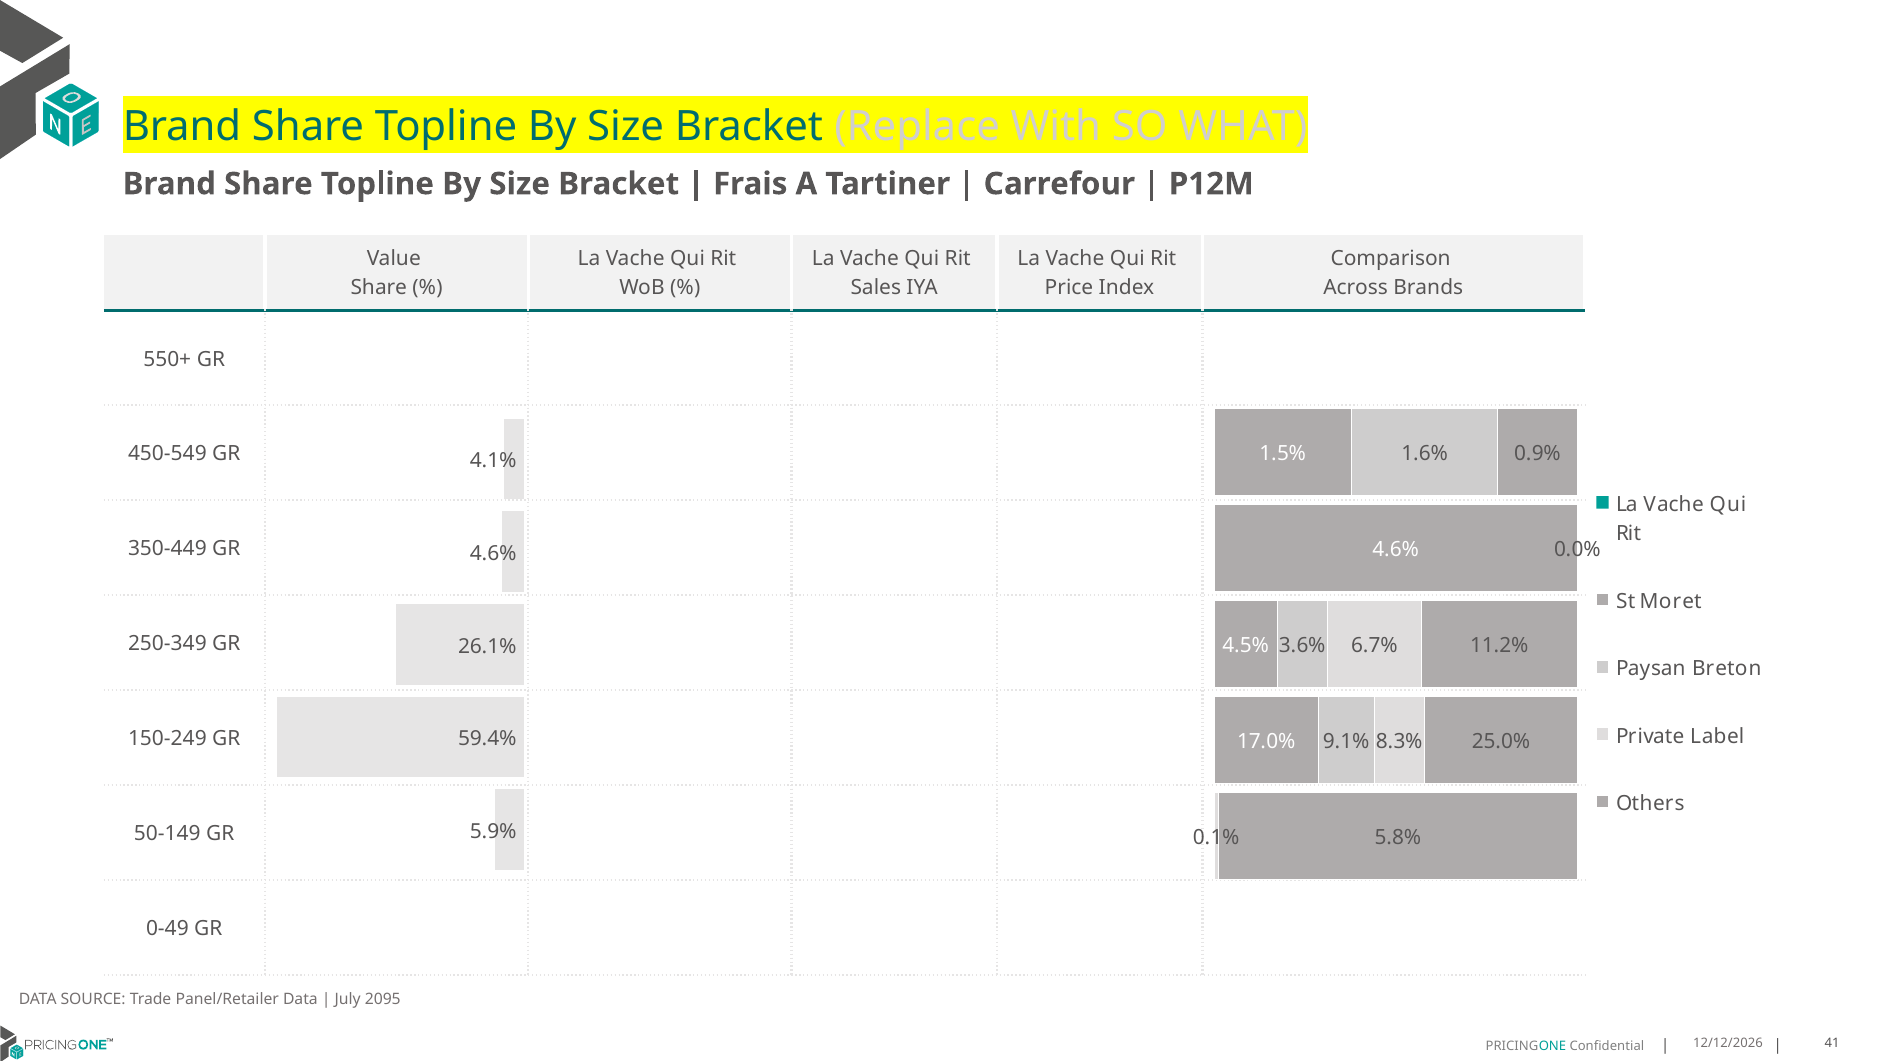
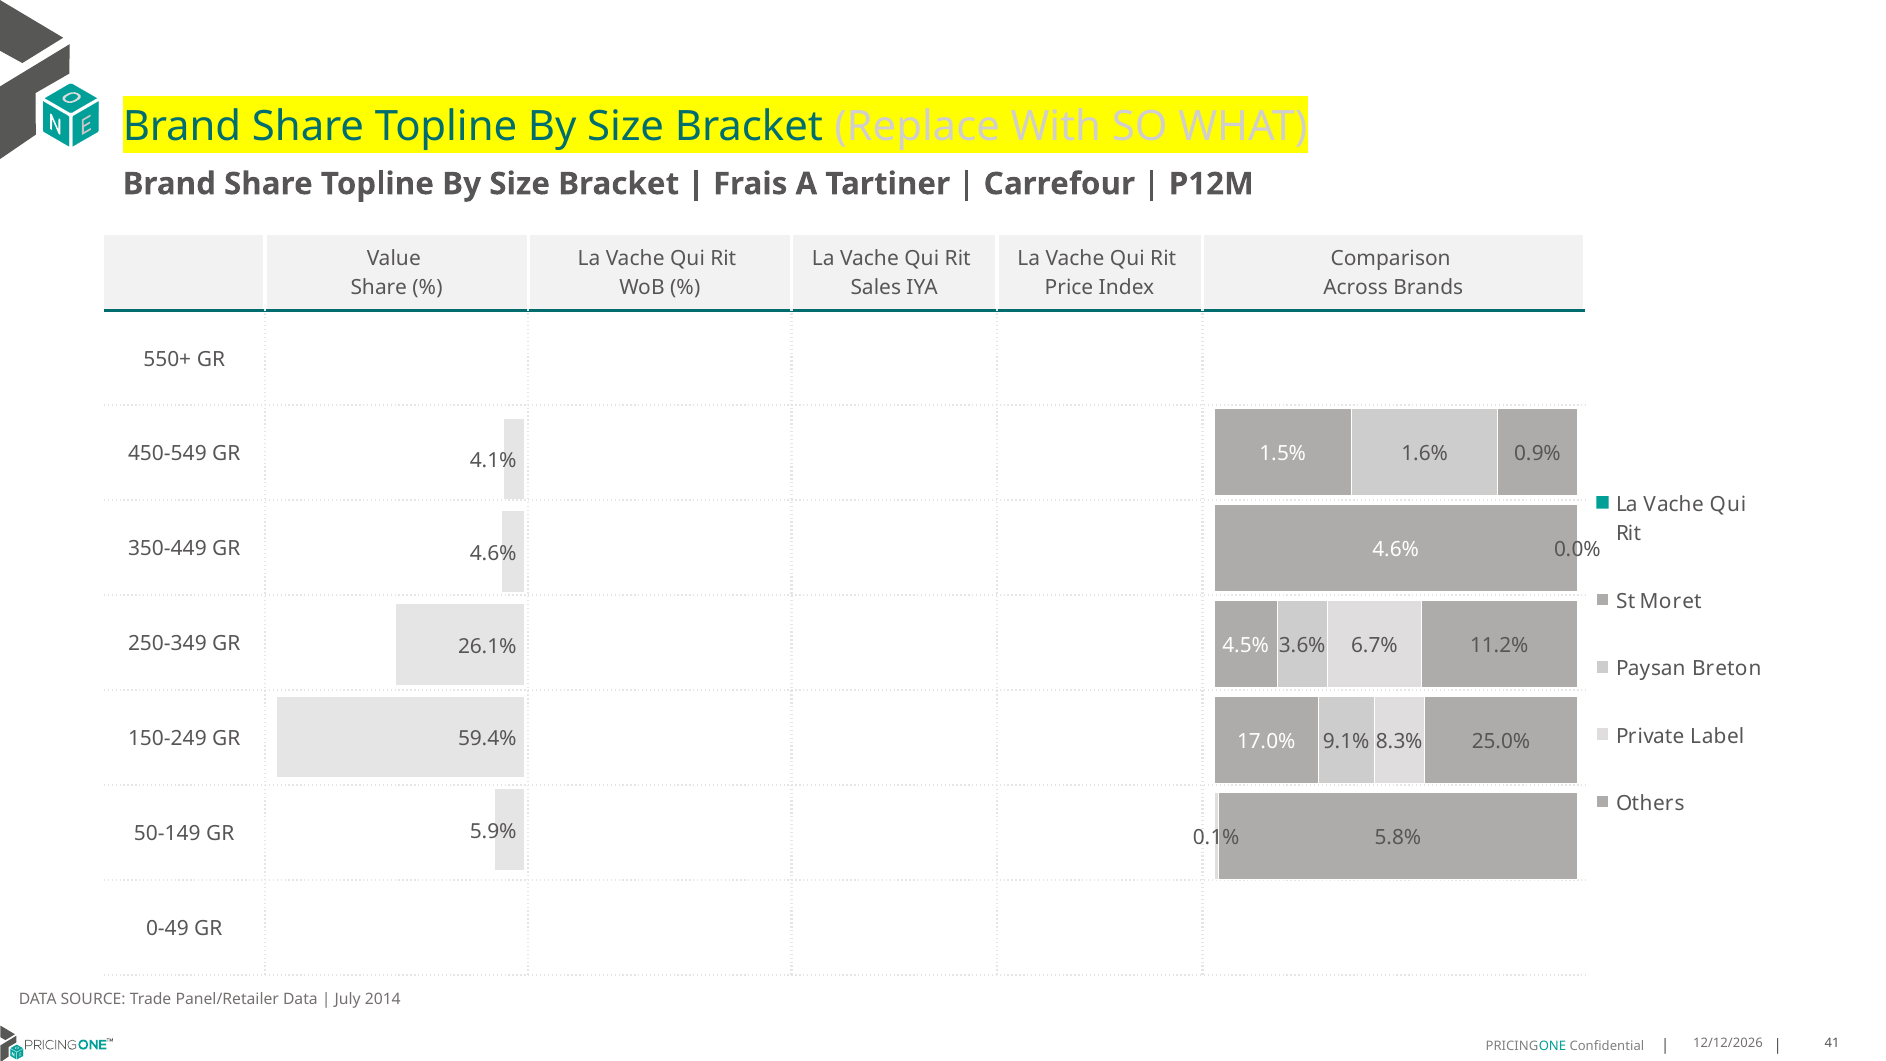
2095: 2095 -> 2014
